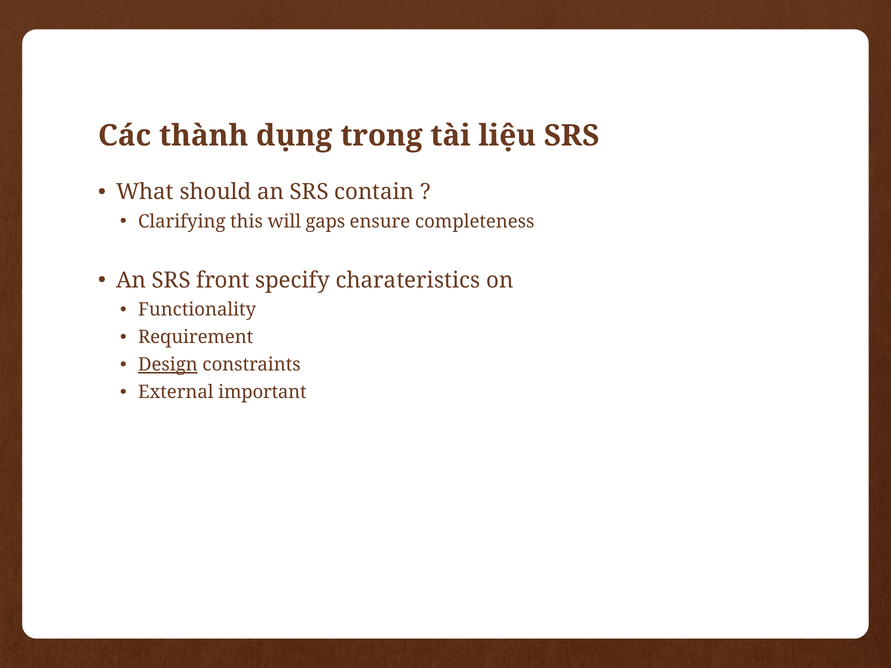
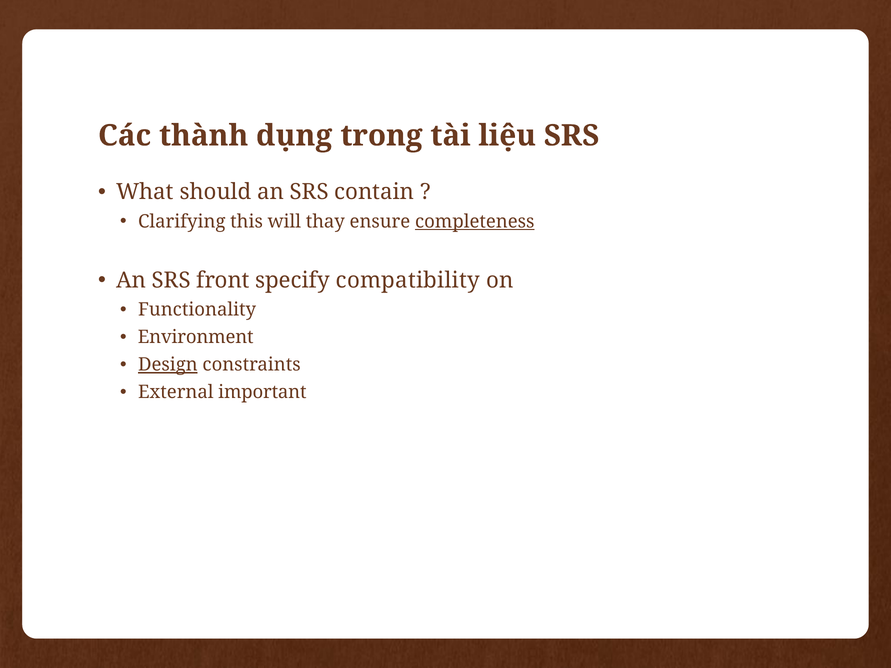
gaps: gaps -> thay
completeness underline: none -> present
charateristics: charateristics -> compatibility
Requirement: Requirement -> Environment
